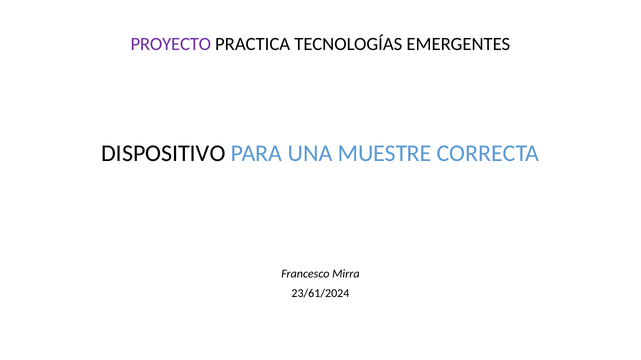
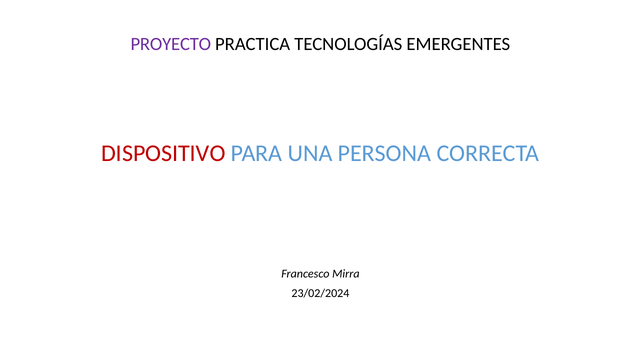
DISPOSITIVO colour: black -> red
MUESTRE: MUESTRE -> PERSONA
23/61/2024: 23/61/2024 -> 23/02/2024
